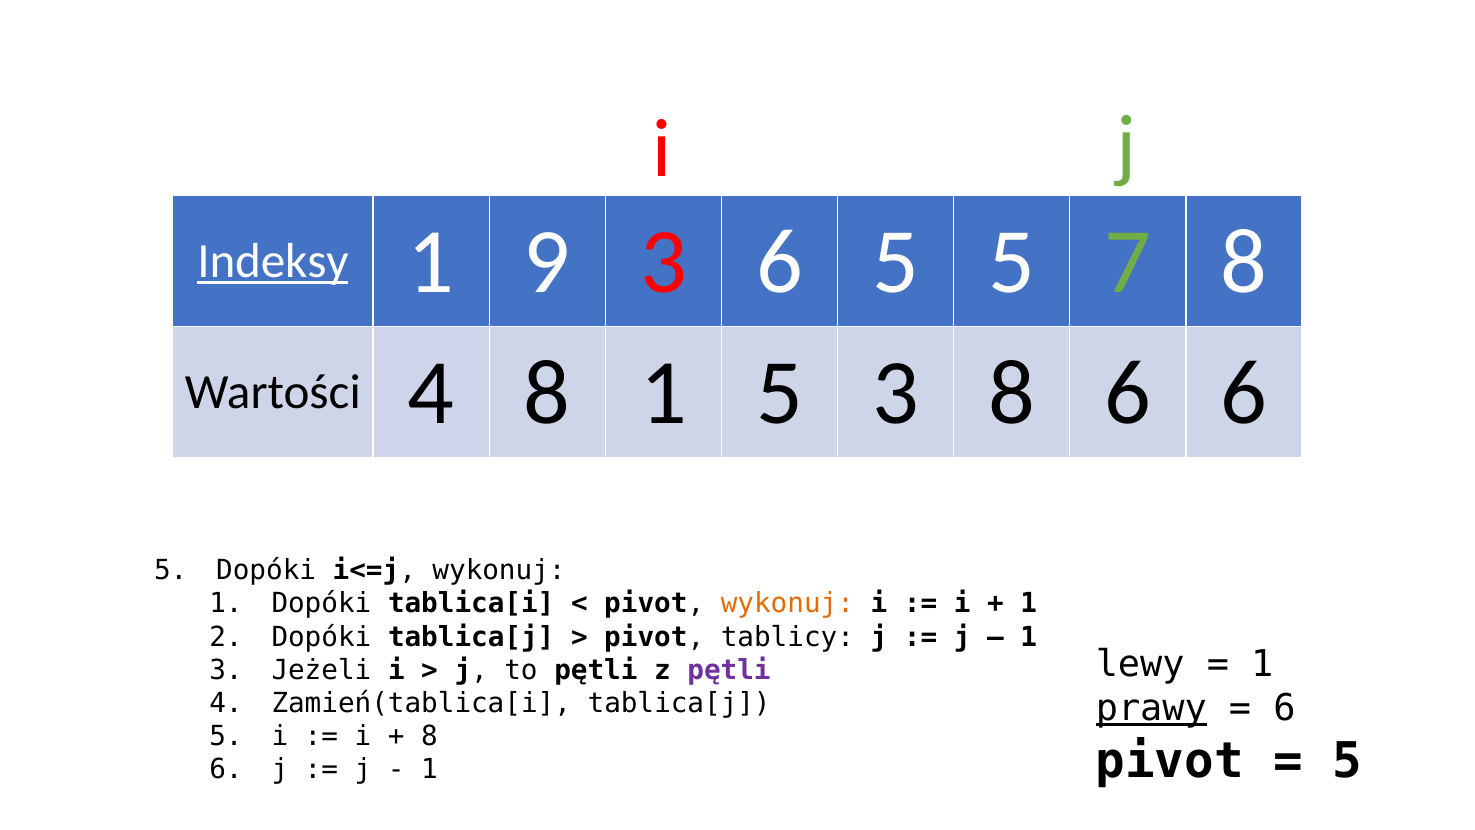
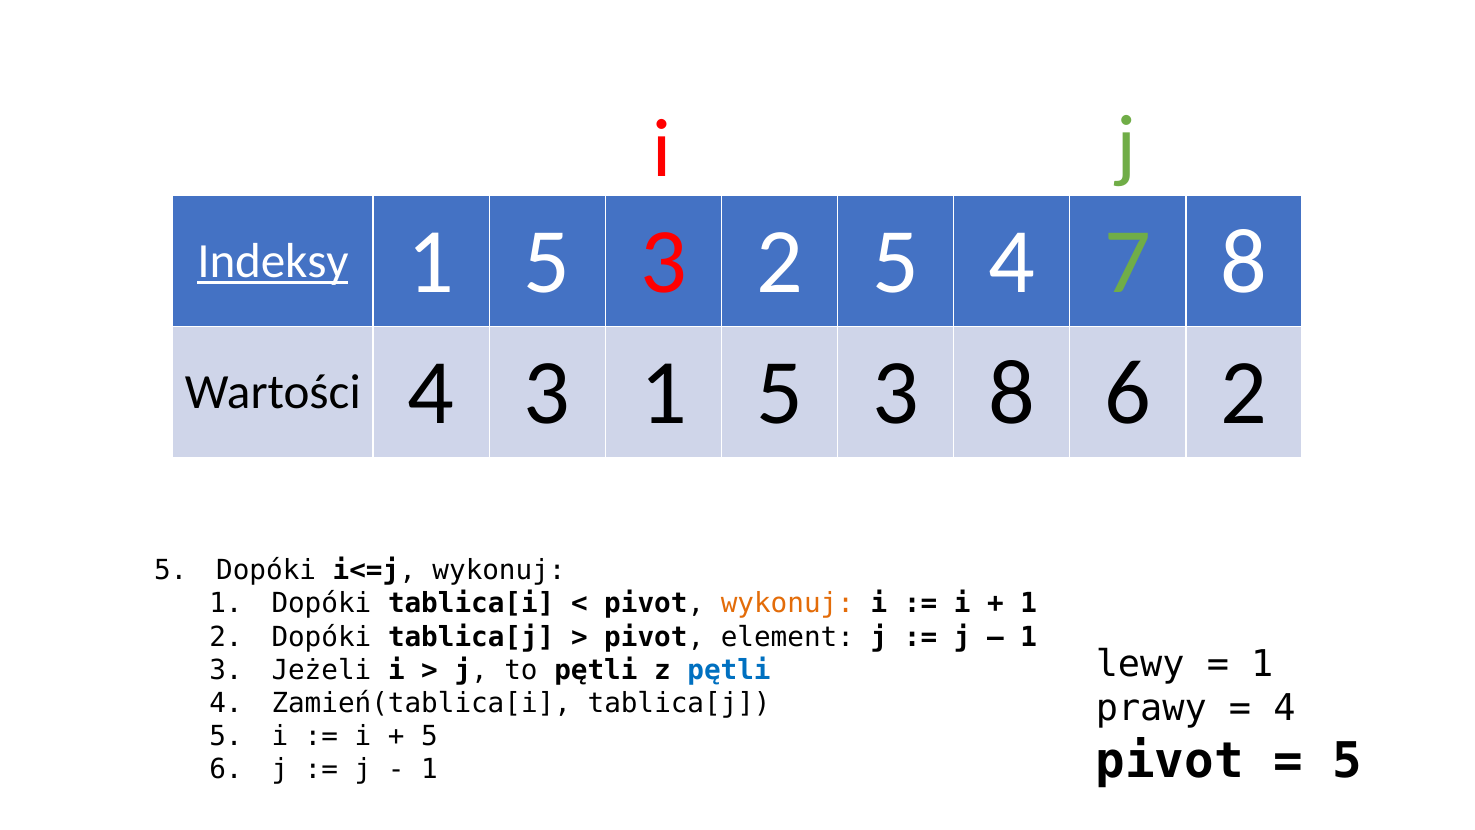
9 at (547, 262): 9 -> 5
3 6: 6 -> 2
5 5: 5 -> 4
4 8: 8 -> 3
6 6: 6 -> 2
tablicy: tablicy -> element
pętli at (729, 670) colour: purple -> blue
prawy underline: present -> none
6 at (1284, 708): 6 -> 4
8 at (429, 736): 8 -> 5
